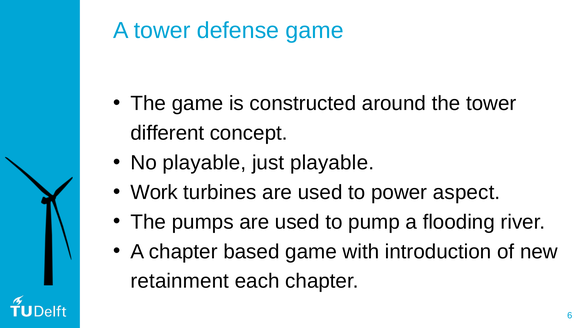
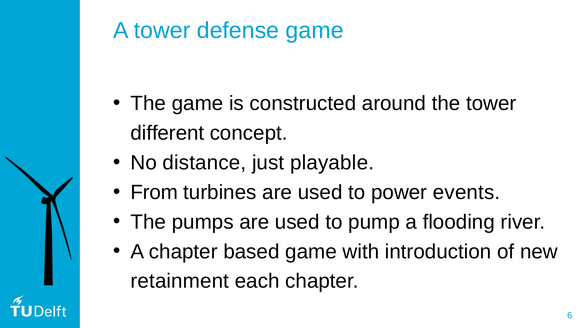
No playable: playable -> distance
Work: Work -> From
aspect: aspect -> events
